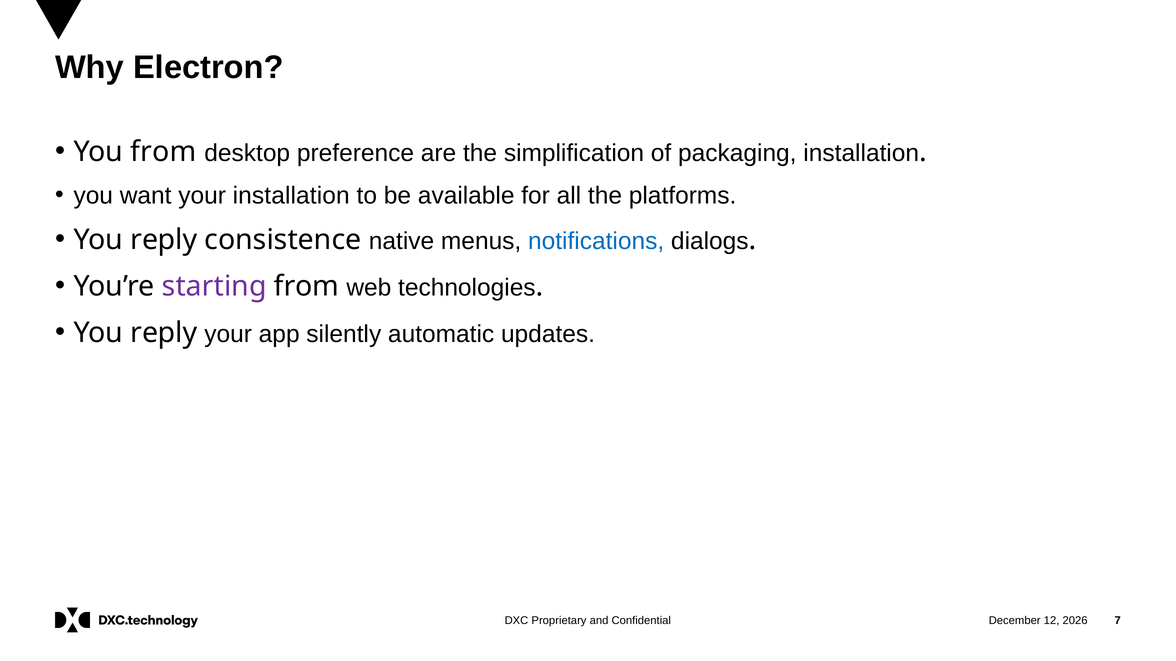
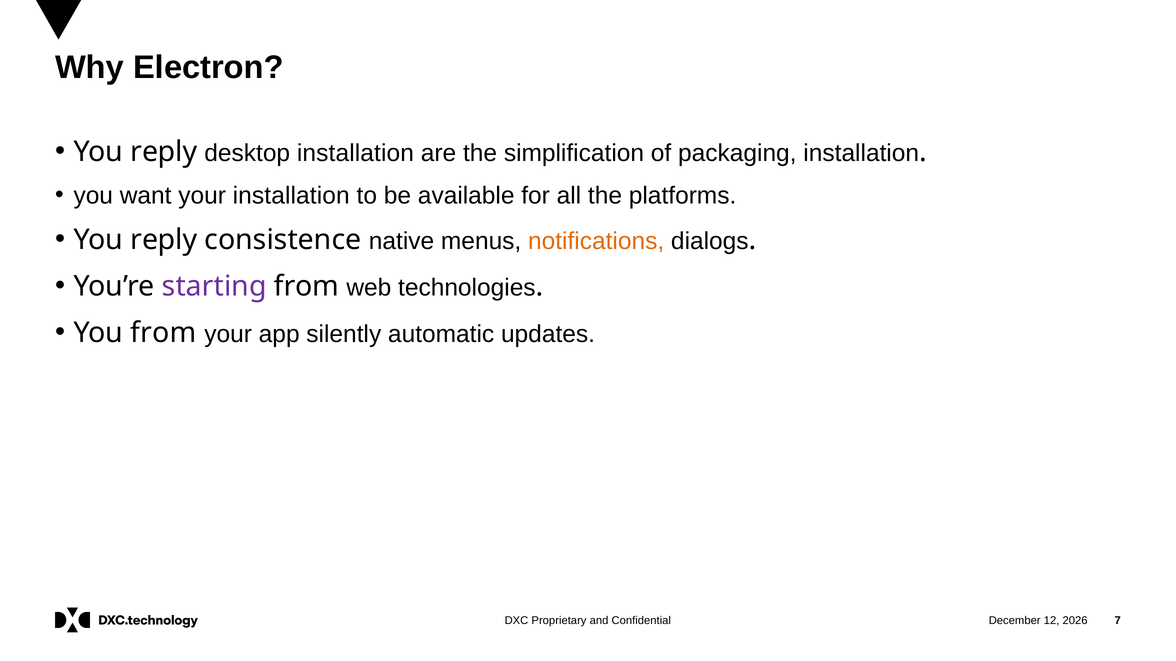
from at (164, 152): from -> reply
desktop preference: preference -> installation
notifications colour: blue -> orange
reply at (164, 333): reply -> from
